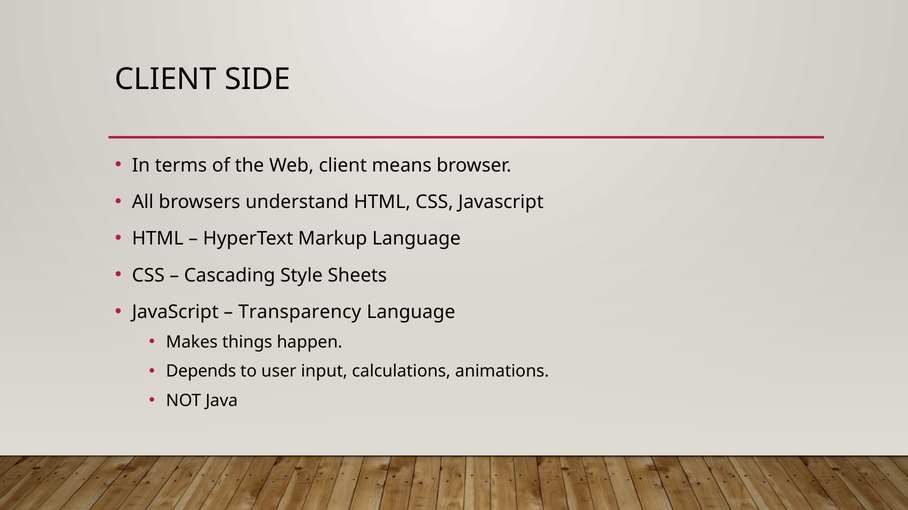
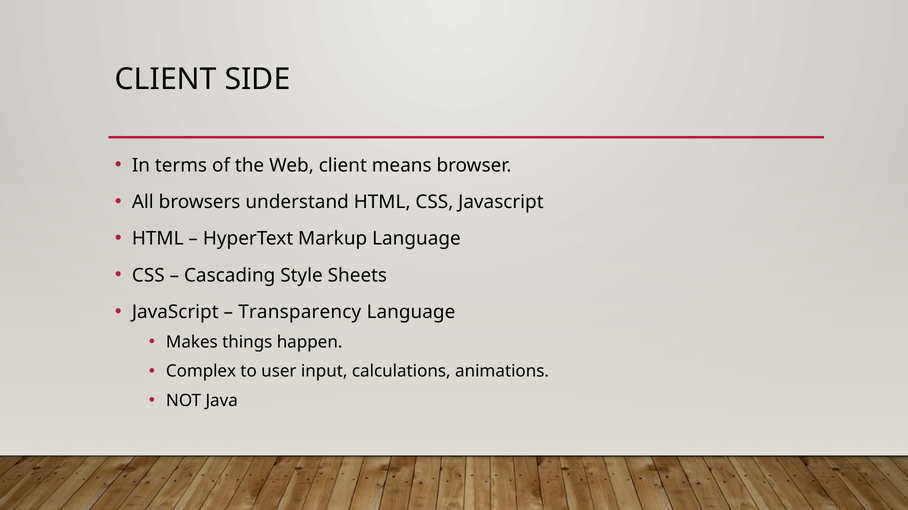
Depends: Depends -> Complex
